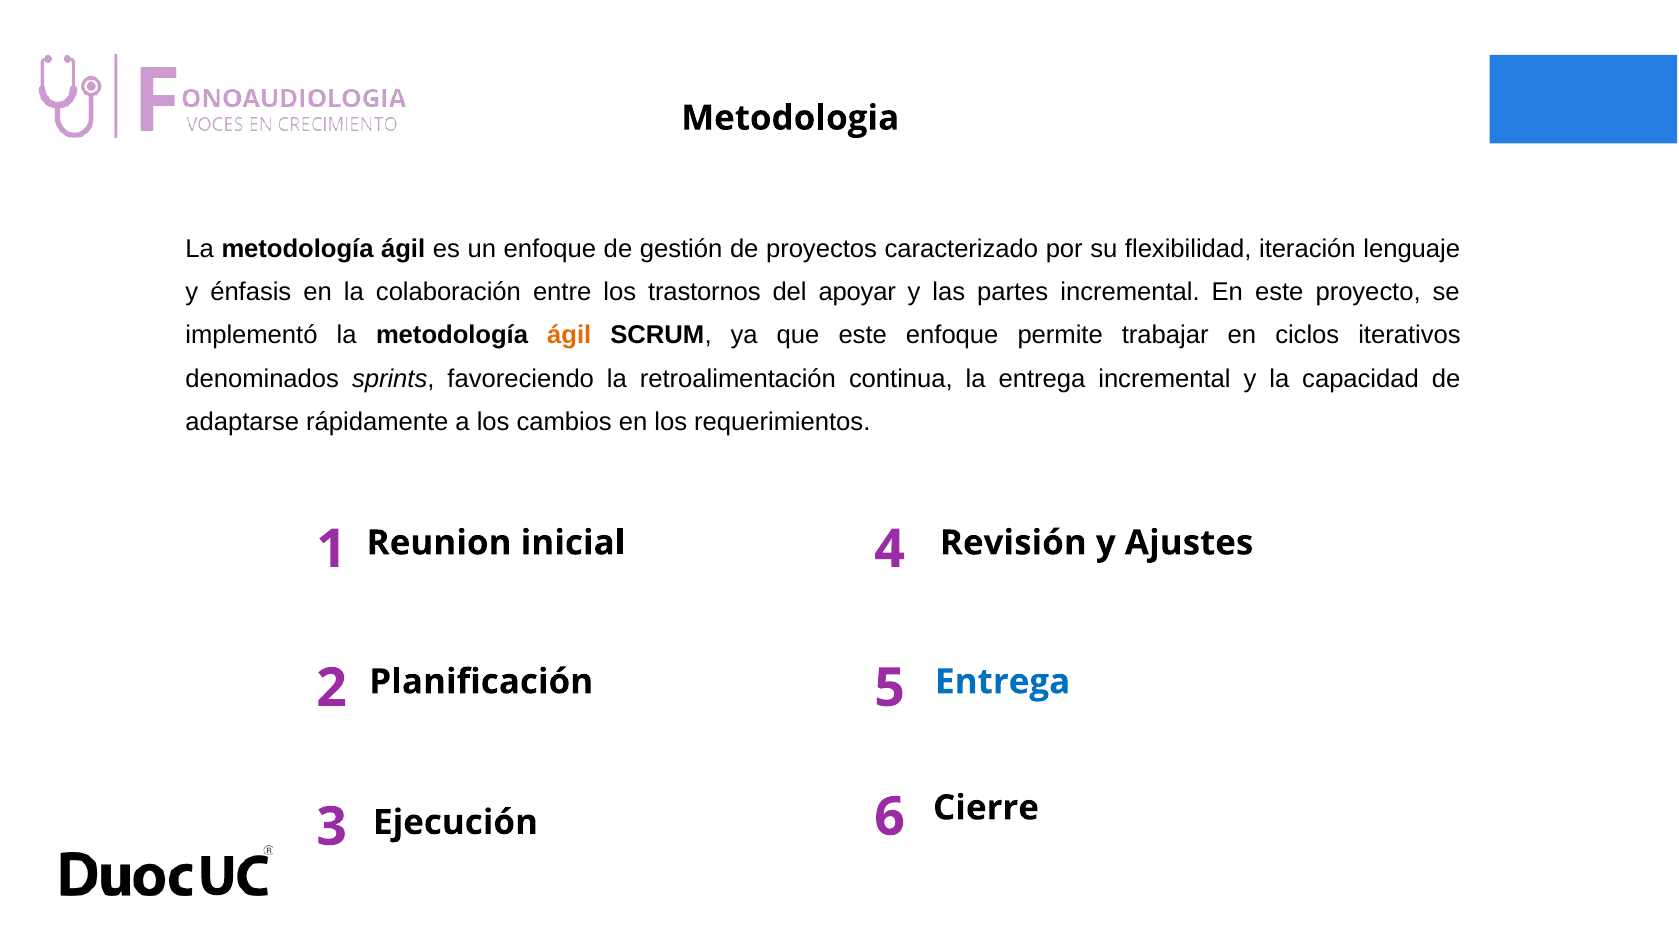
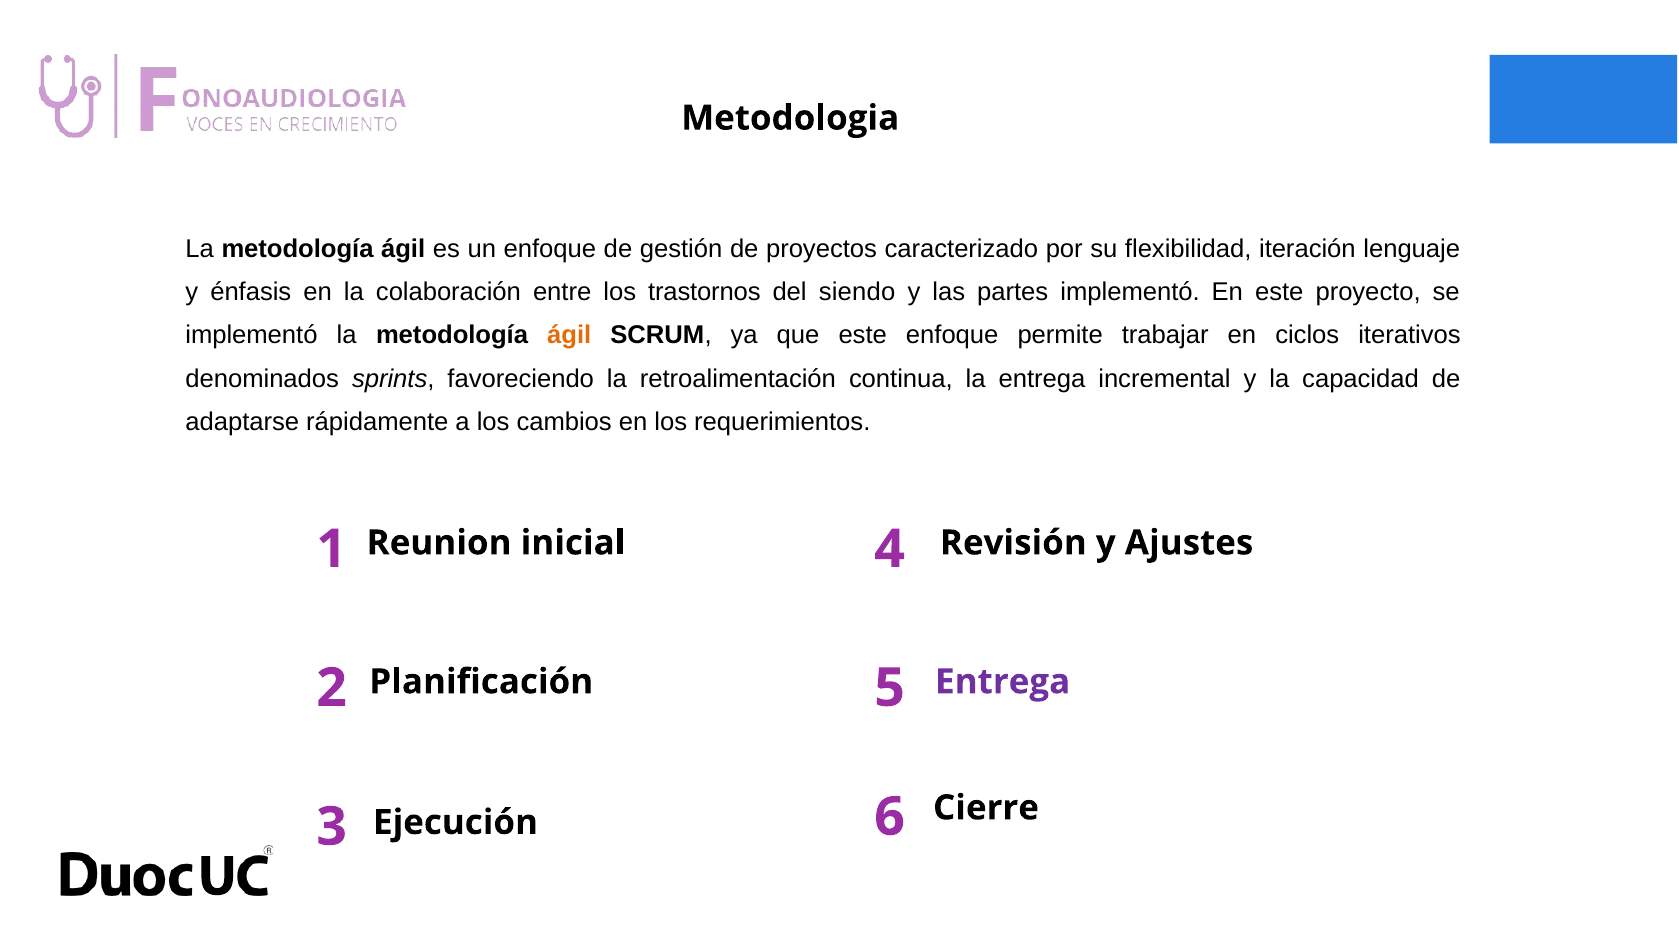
apoyar: apoyar -> siendo
partes incremental: incremental -> implementó
Entrega at (1003, 681) colour: blue -> purple
